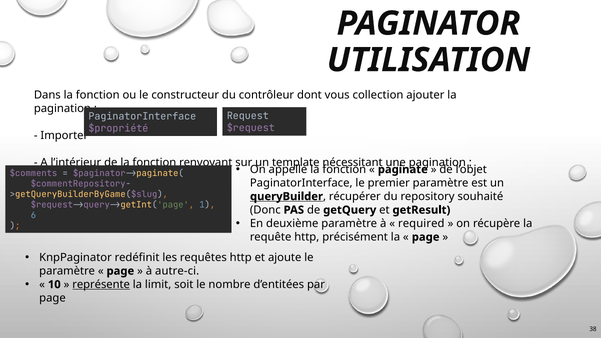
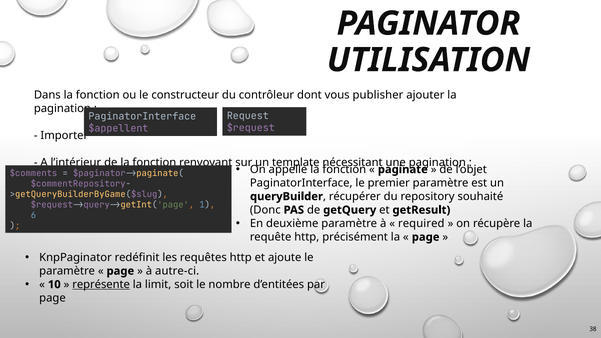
collection: collection -> publisher
$propriété: $propriété -> $appellent
queryBuilder underline: present -> none
